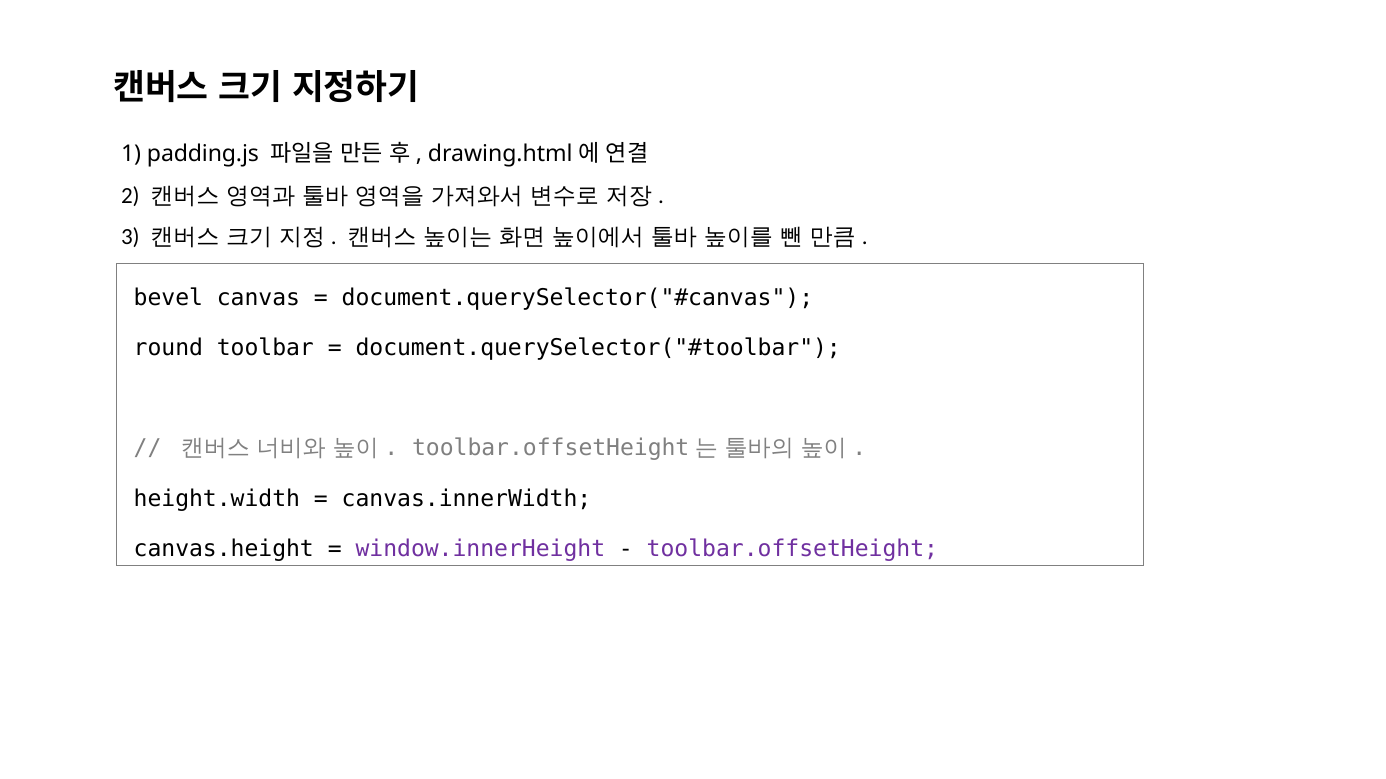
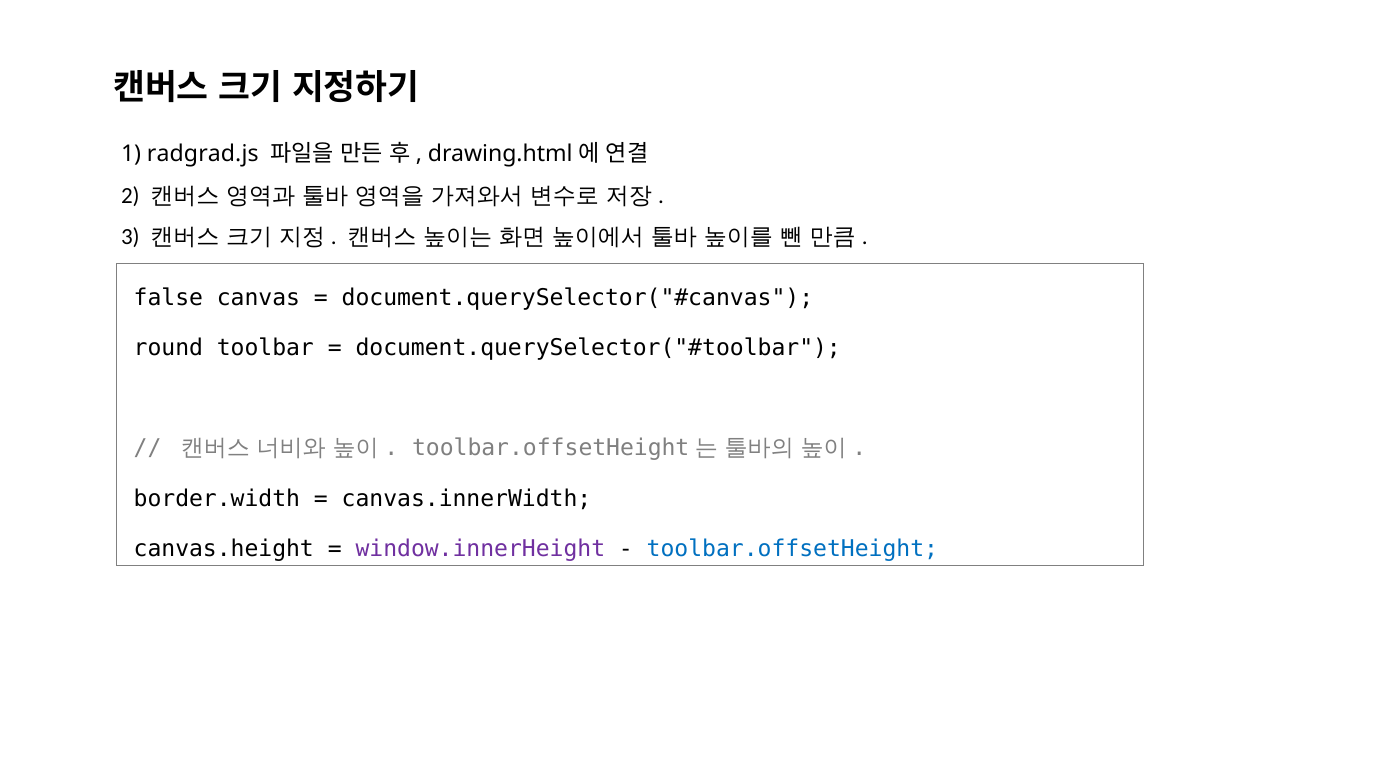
padding.js: padding.js -> radgrad.js
bevel: bevel -> false
height.width: height.width -> border.width
toolbar.offsetHeight colour: purple -> blue
